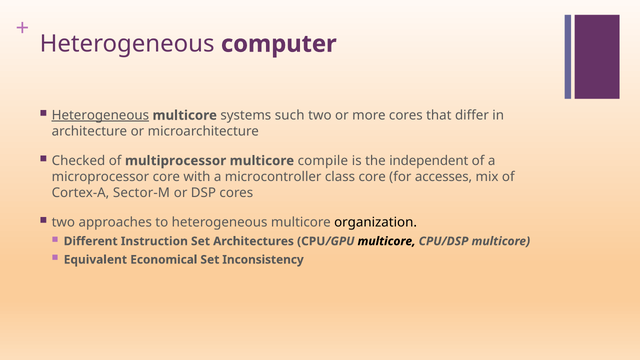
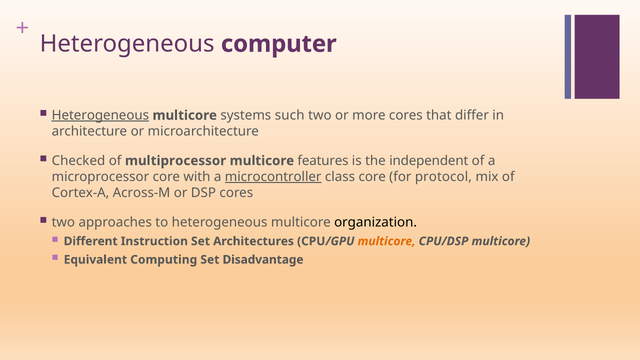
compile: compile -> features
microcontroller underline: none -> present
accesses: accesses -> protocol
Sector-M: Sector-M -> Across-M
multicore at (387, 241) colour: black -> orange
Economical: Economical -> Computing
Inconsistency: Inconsistency -> Disadvantage
